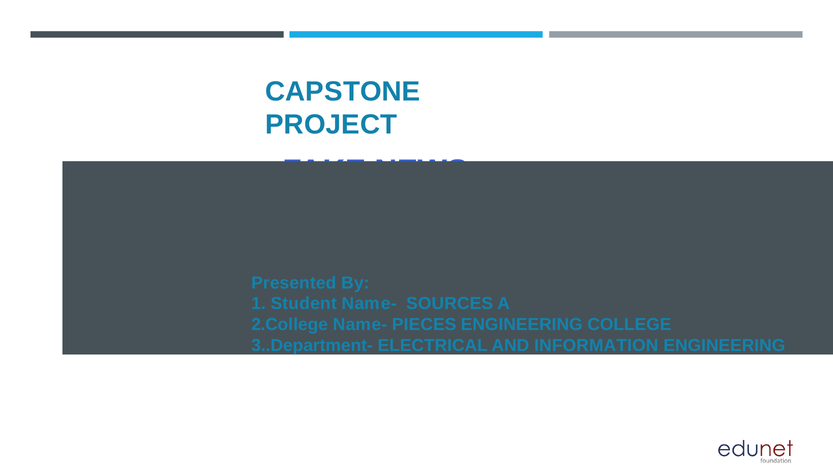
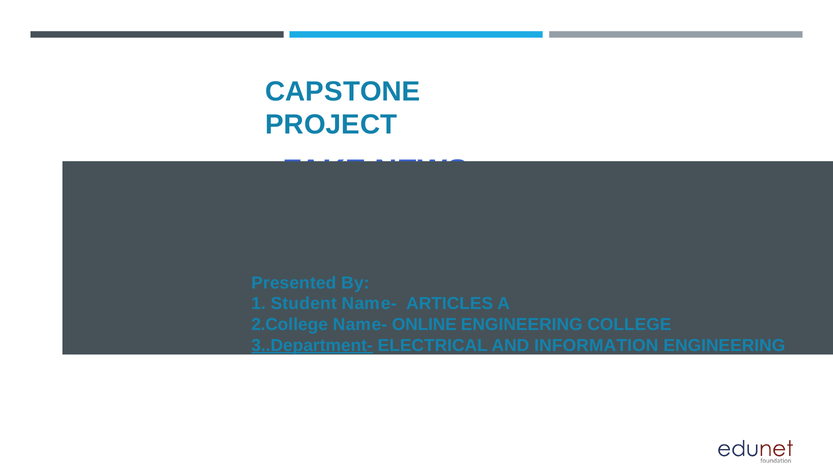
SOURCES: SOURCES -> ARTICLES
PIECES: PIECES -> ONLINE
3..Department- underline: none -> present
